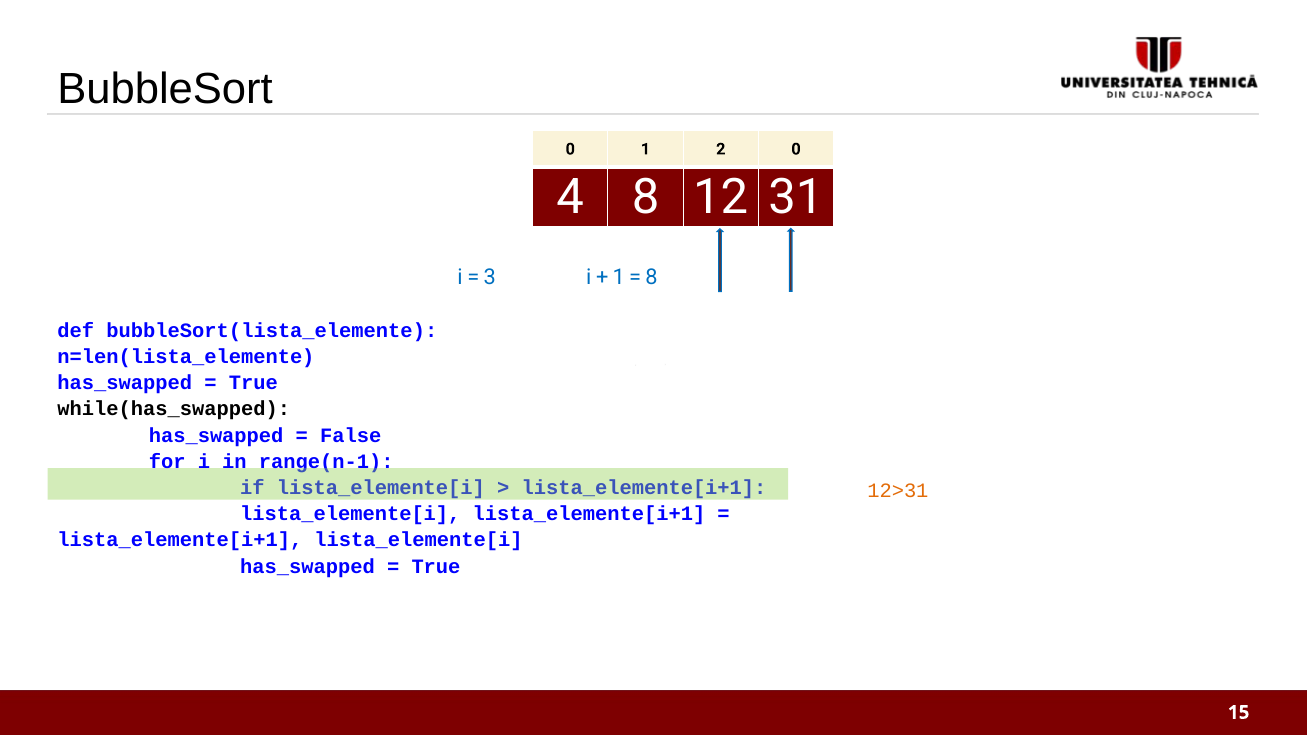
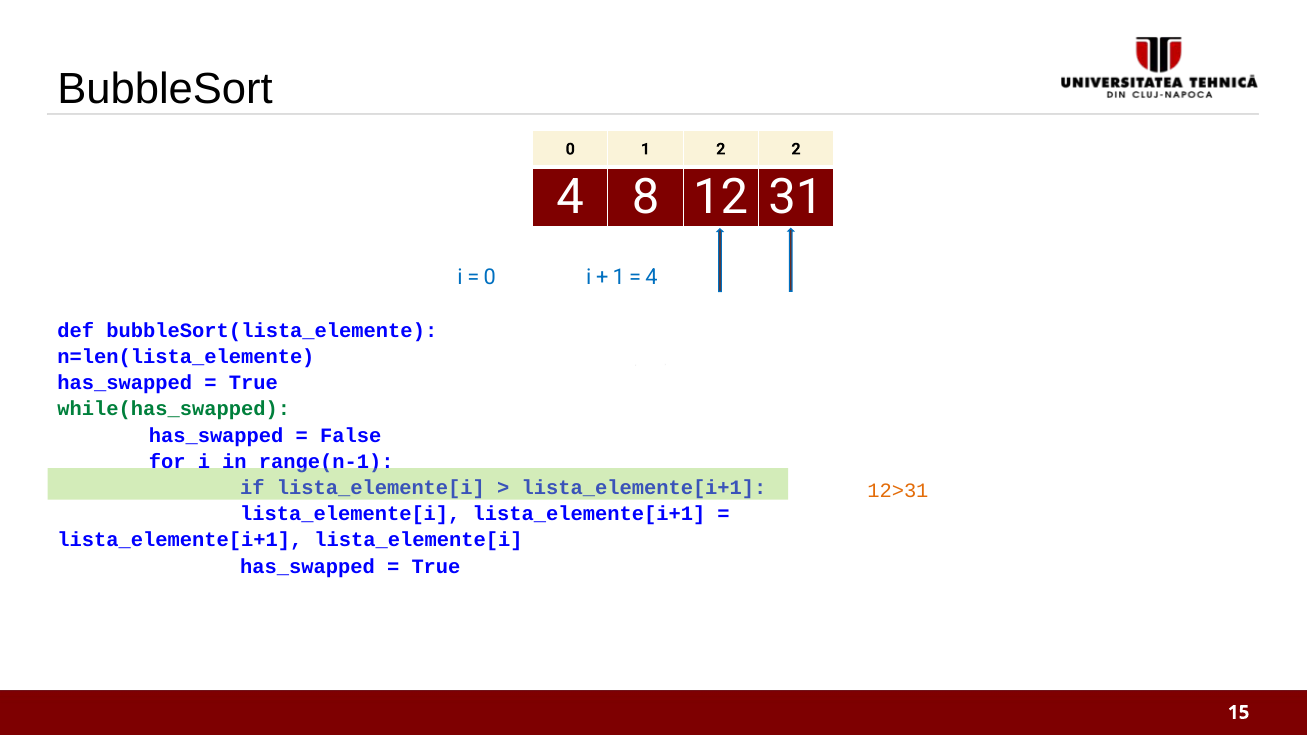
0 at (796, 149): 0 -> 2
3 at (490, 277): 3 -> 0
8 at (652, 277): 8 -> 4
while(has_swapped colour: black -> green
